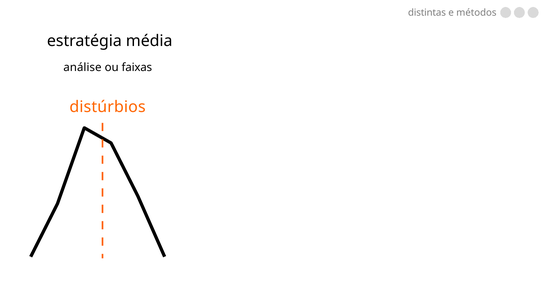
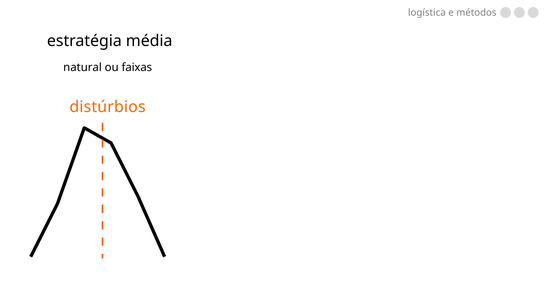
distintas: distintas -> logística
análise: análise -> natural
